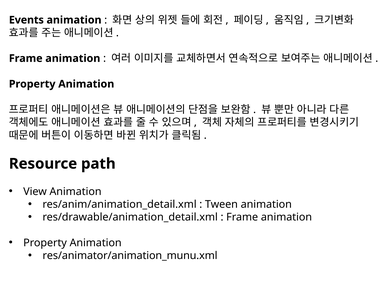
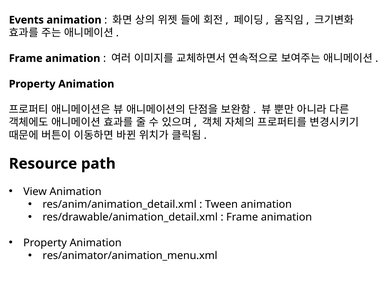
res/animator/animation_munu.xml: res/animator/animation_munu.xml -> res/animator/animation_menu.xml
